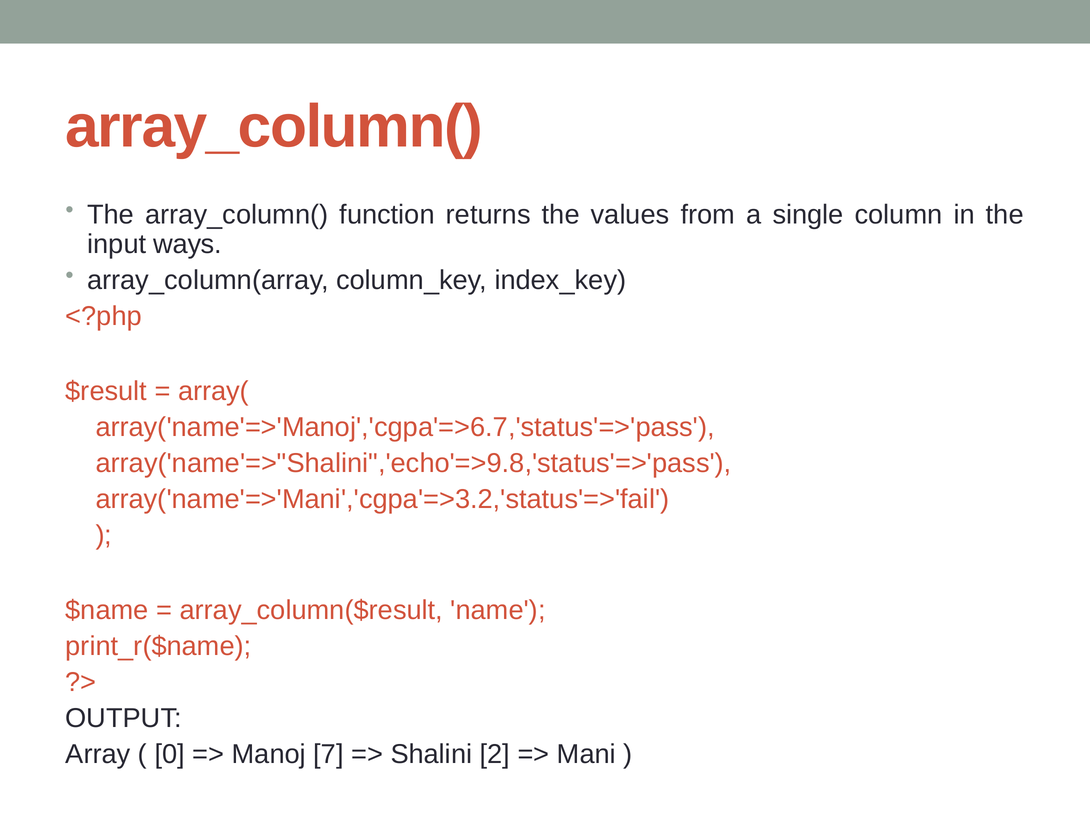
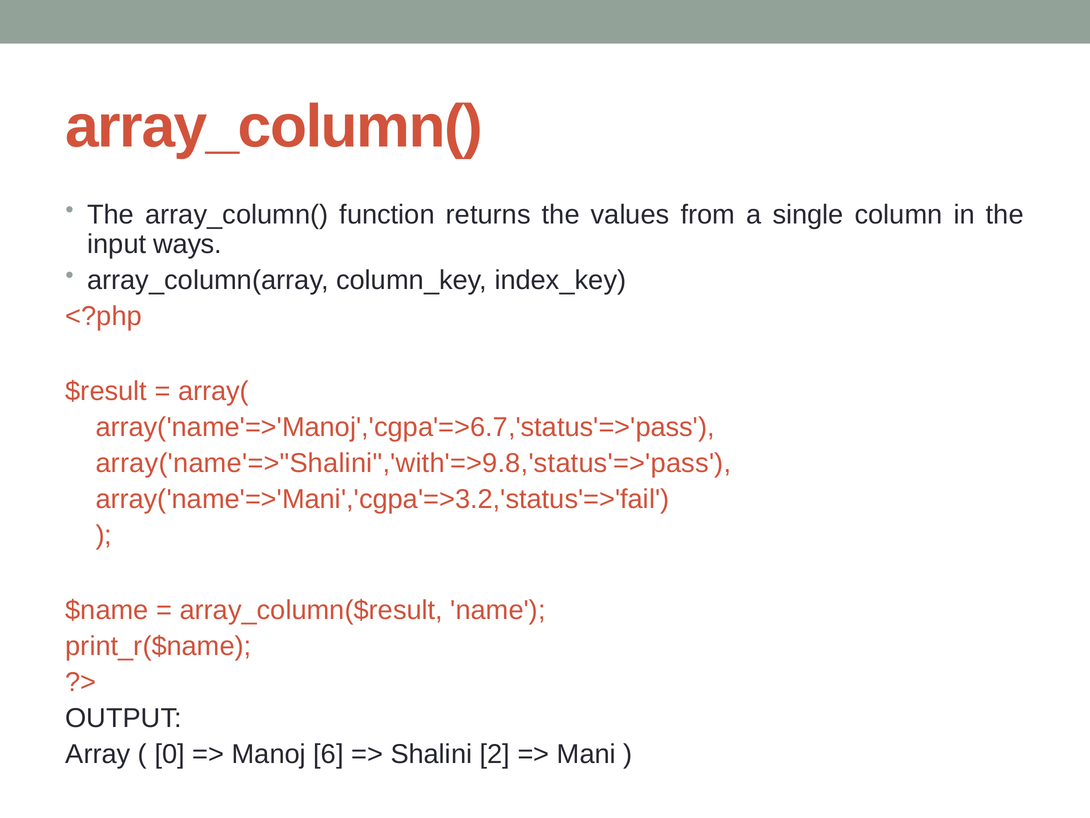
array('name'=>"Shalini",'echo'=>9.8,'status'=>'pass: array('name'=>"Shalini",'echo'=>9.8,'status'=>'pass -> array('name'=>"Shalini",'with'=>9.8,'status'=>'pass
7: 7 -> 6
